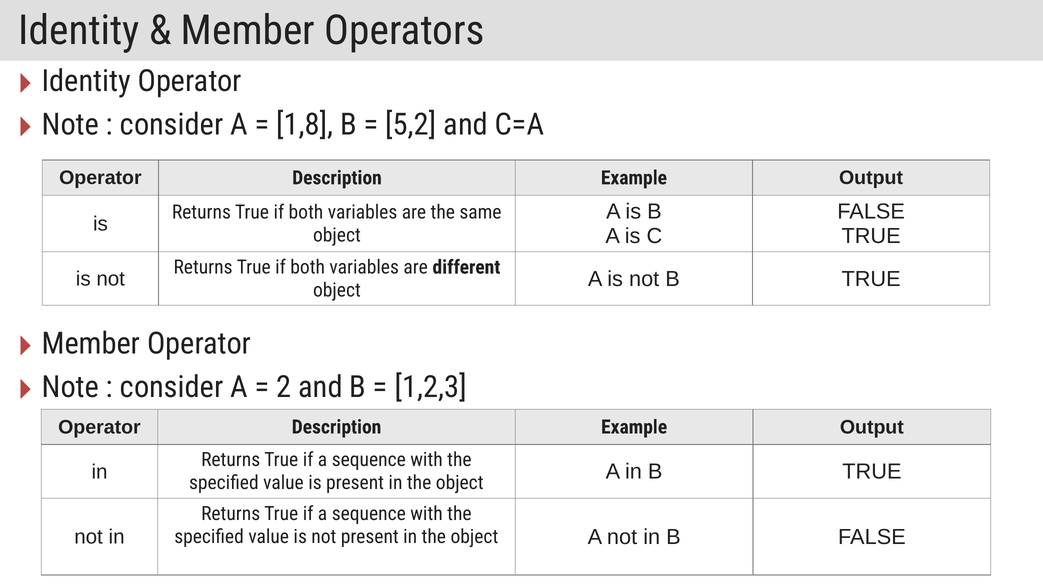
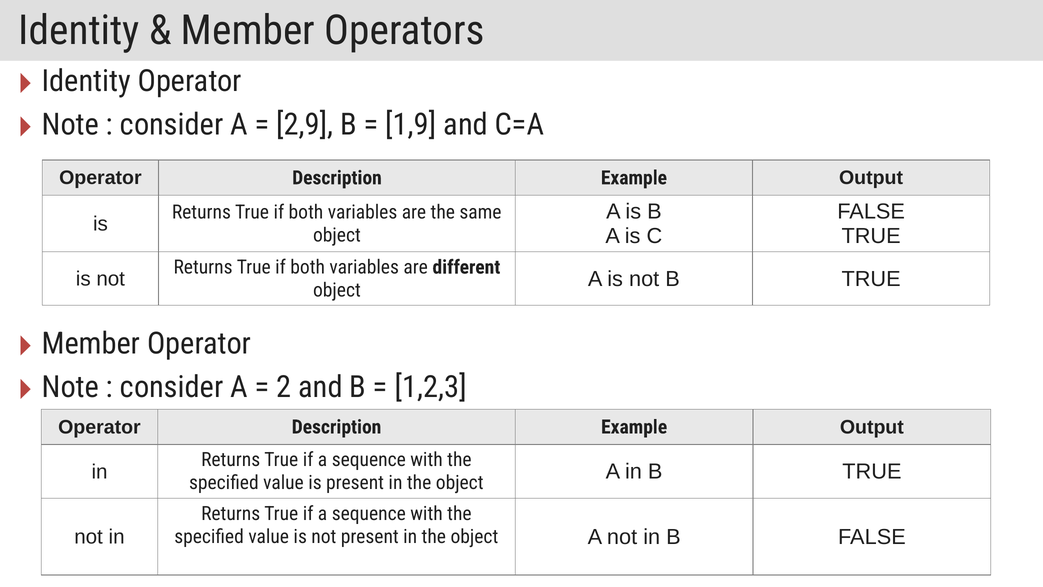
1,8: 1,8 -> 2,9
5,2: 5,2 -> 1,9
